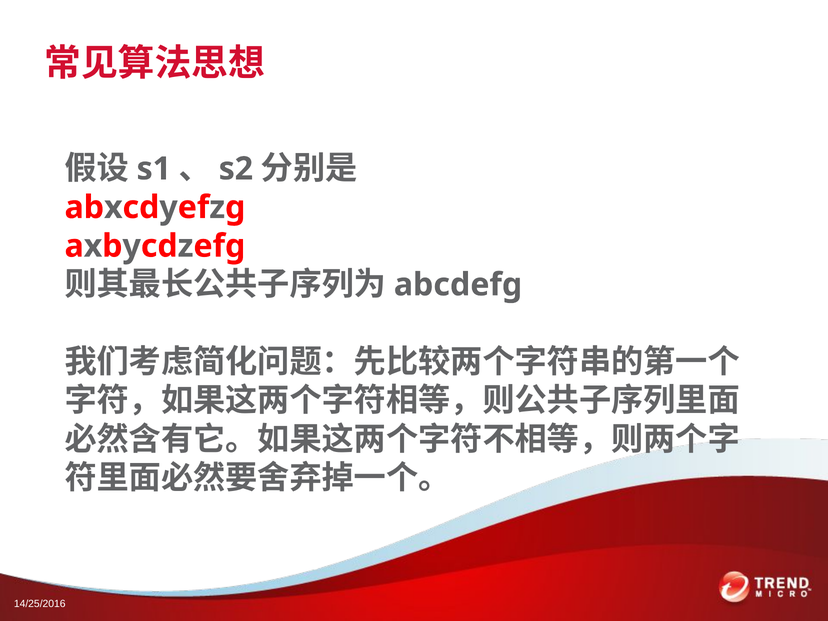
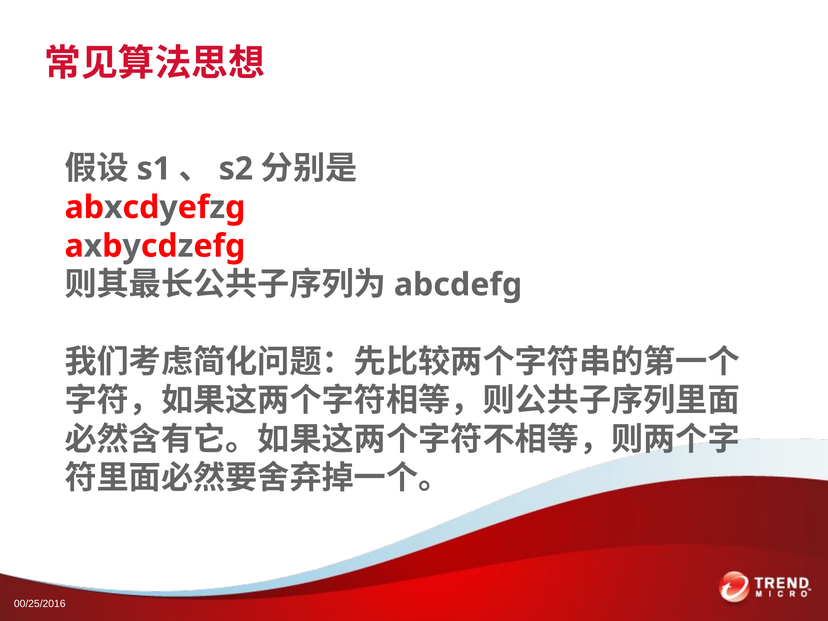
14/25/2016: 14/25/2016 -> 00/25/2016
